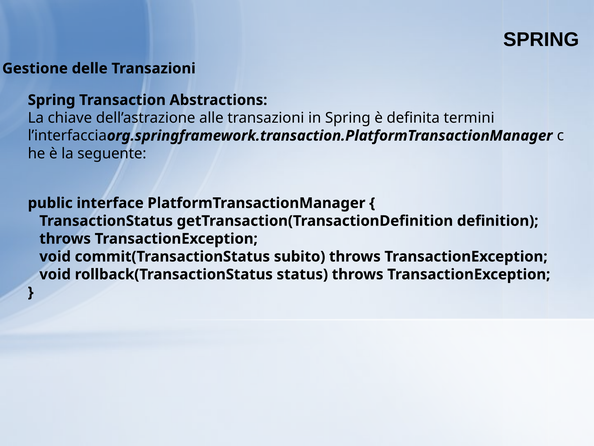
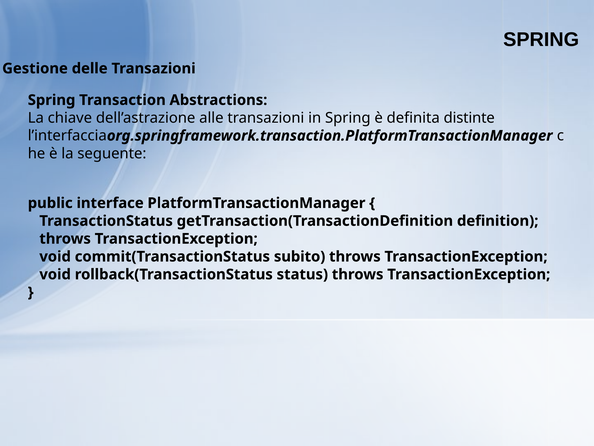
termini: termini -> distinte
